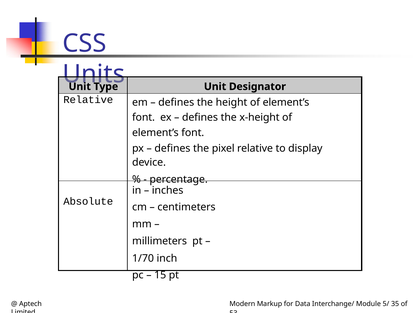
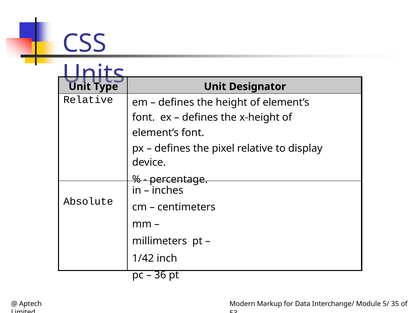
1/70: 1/70 -> 1/42
15: 15 -> 36
